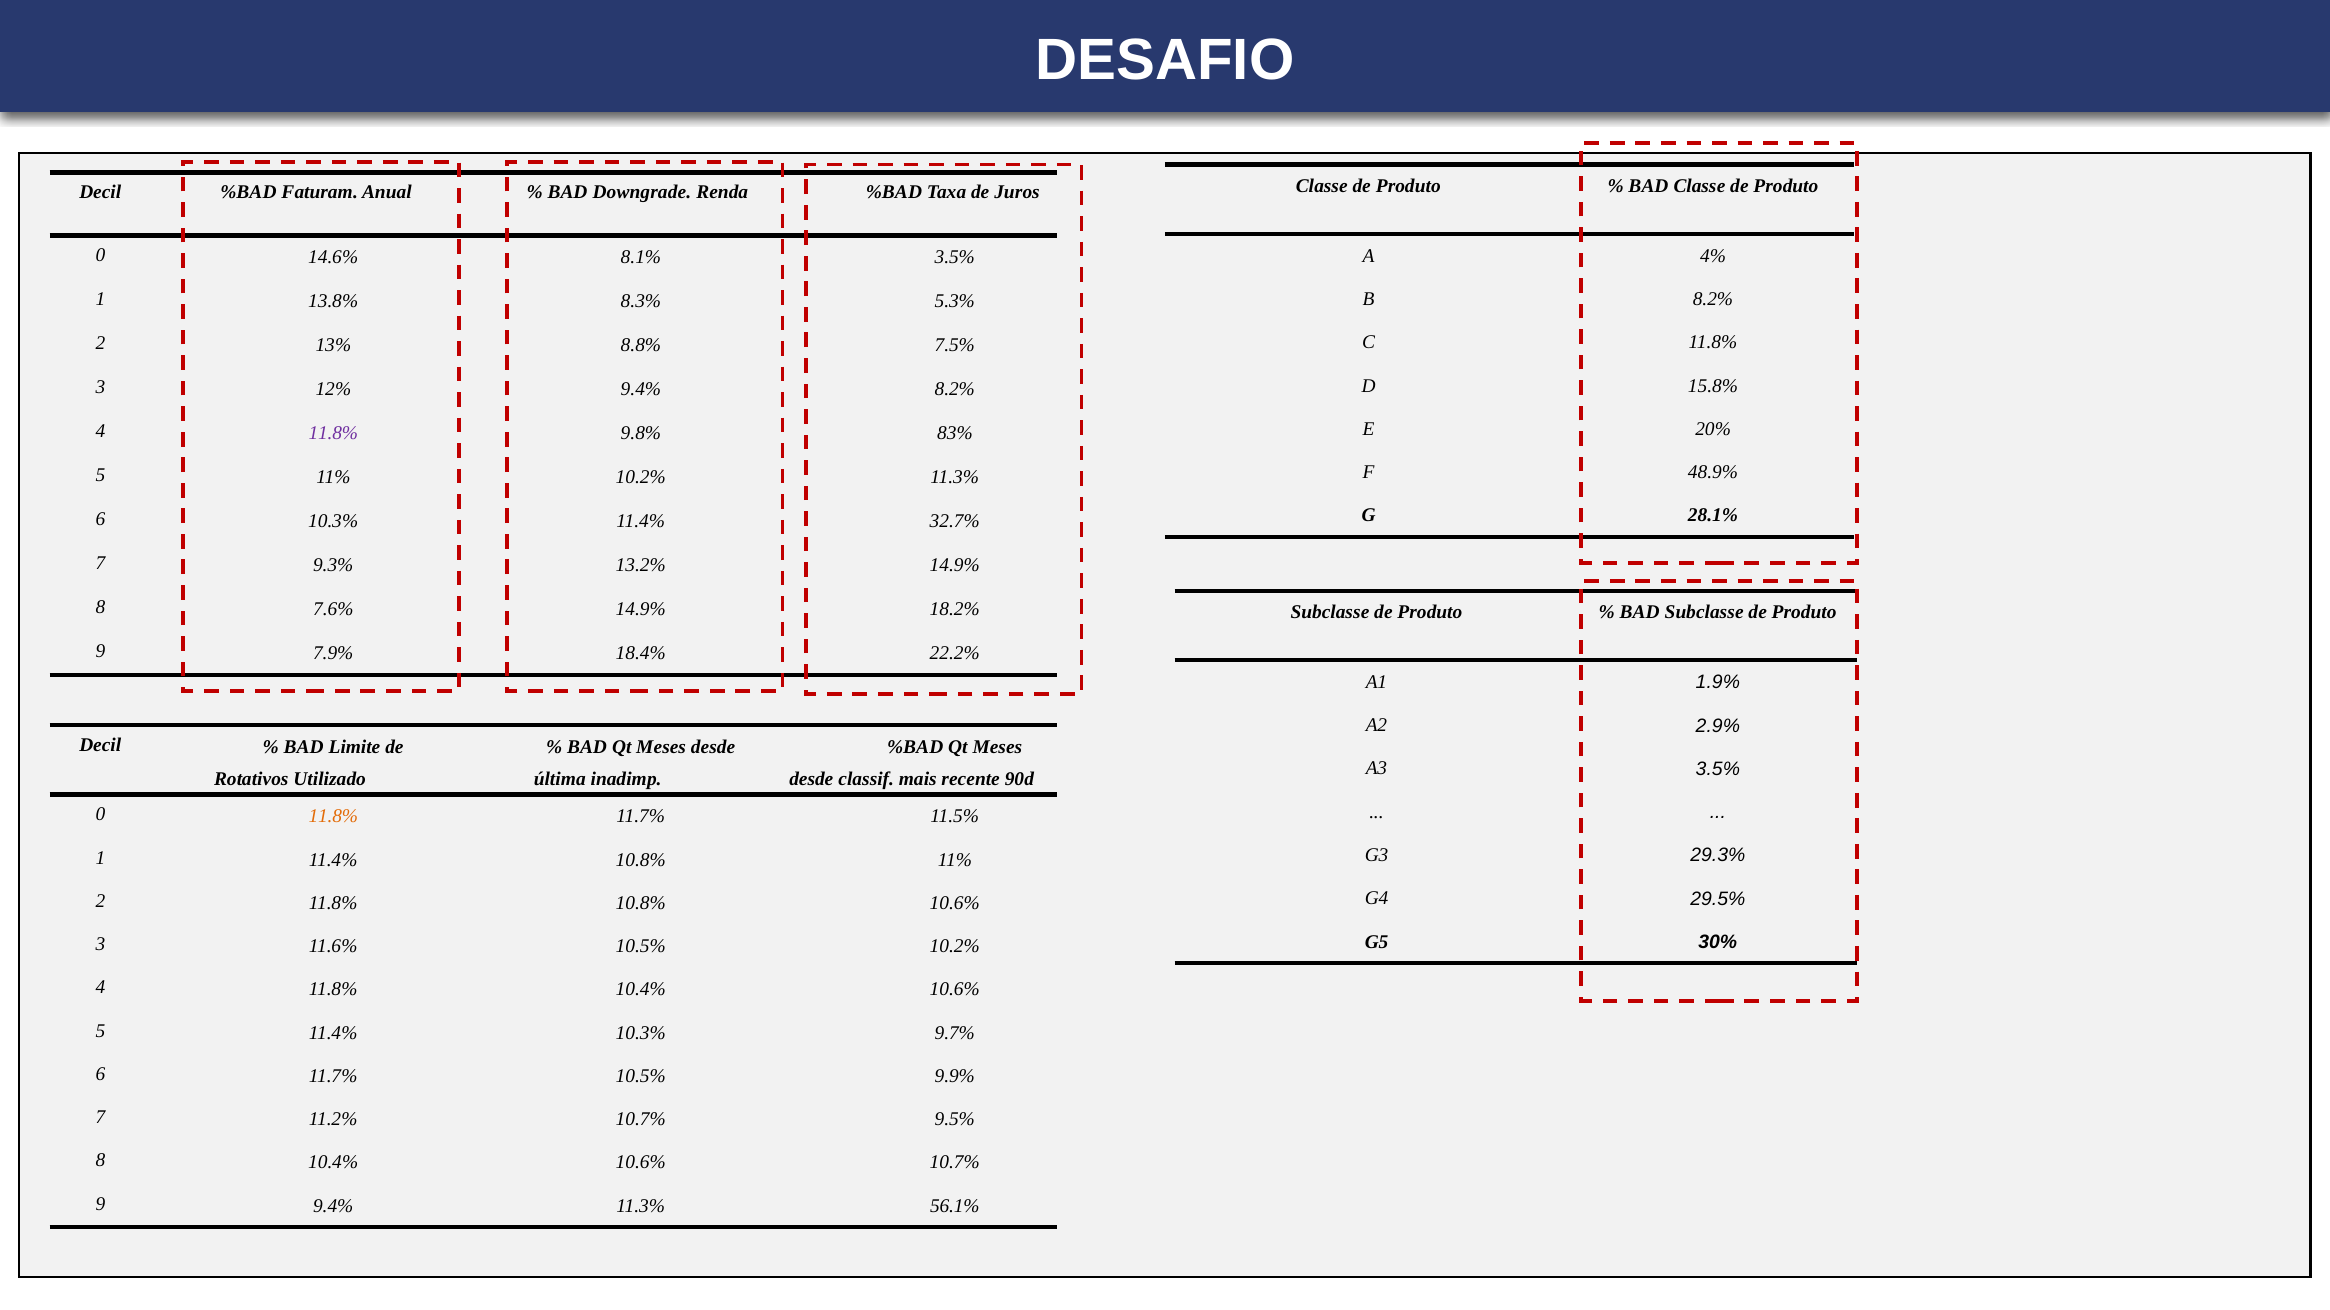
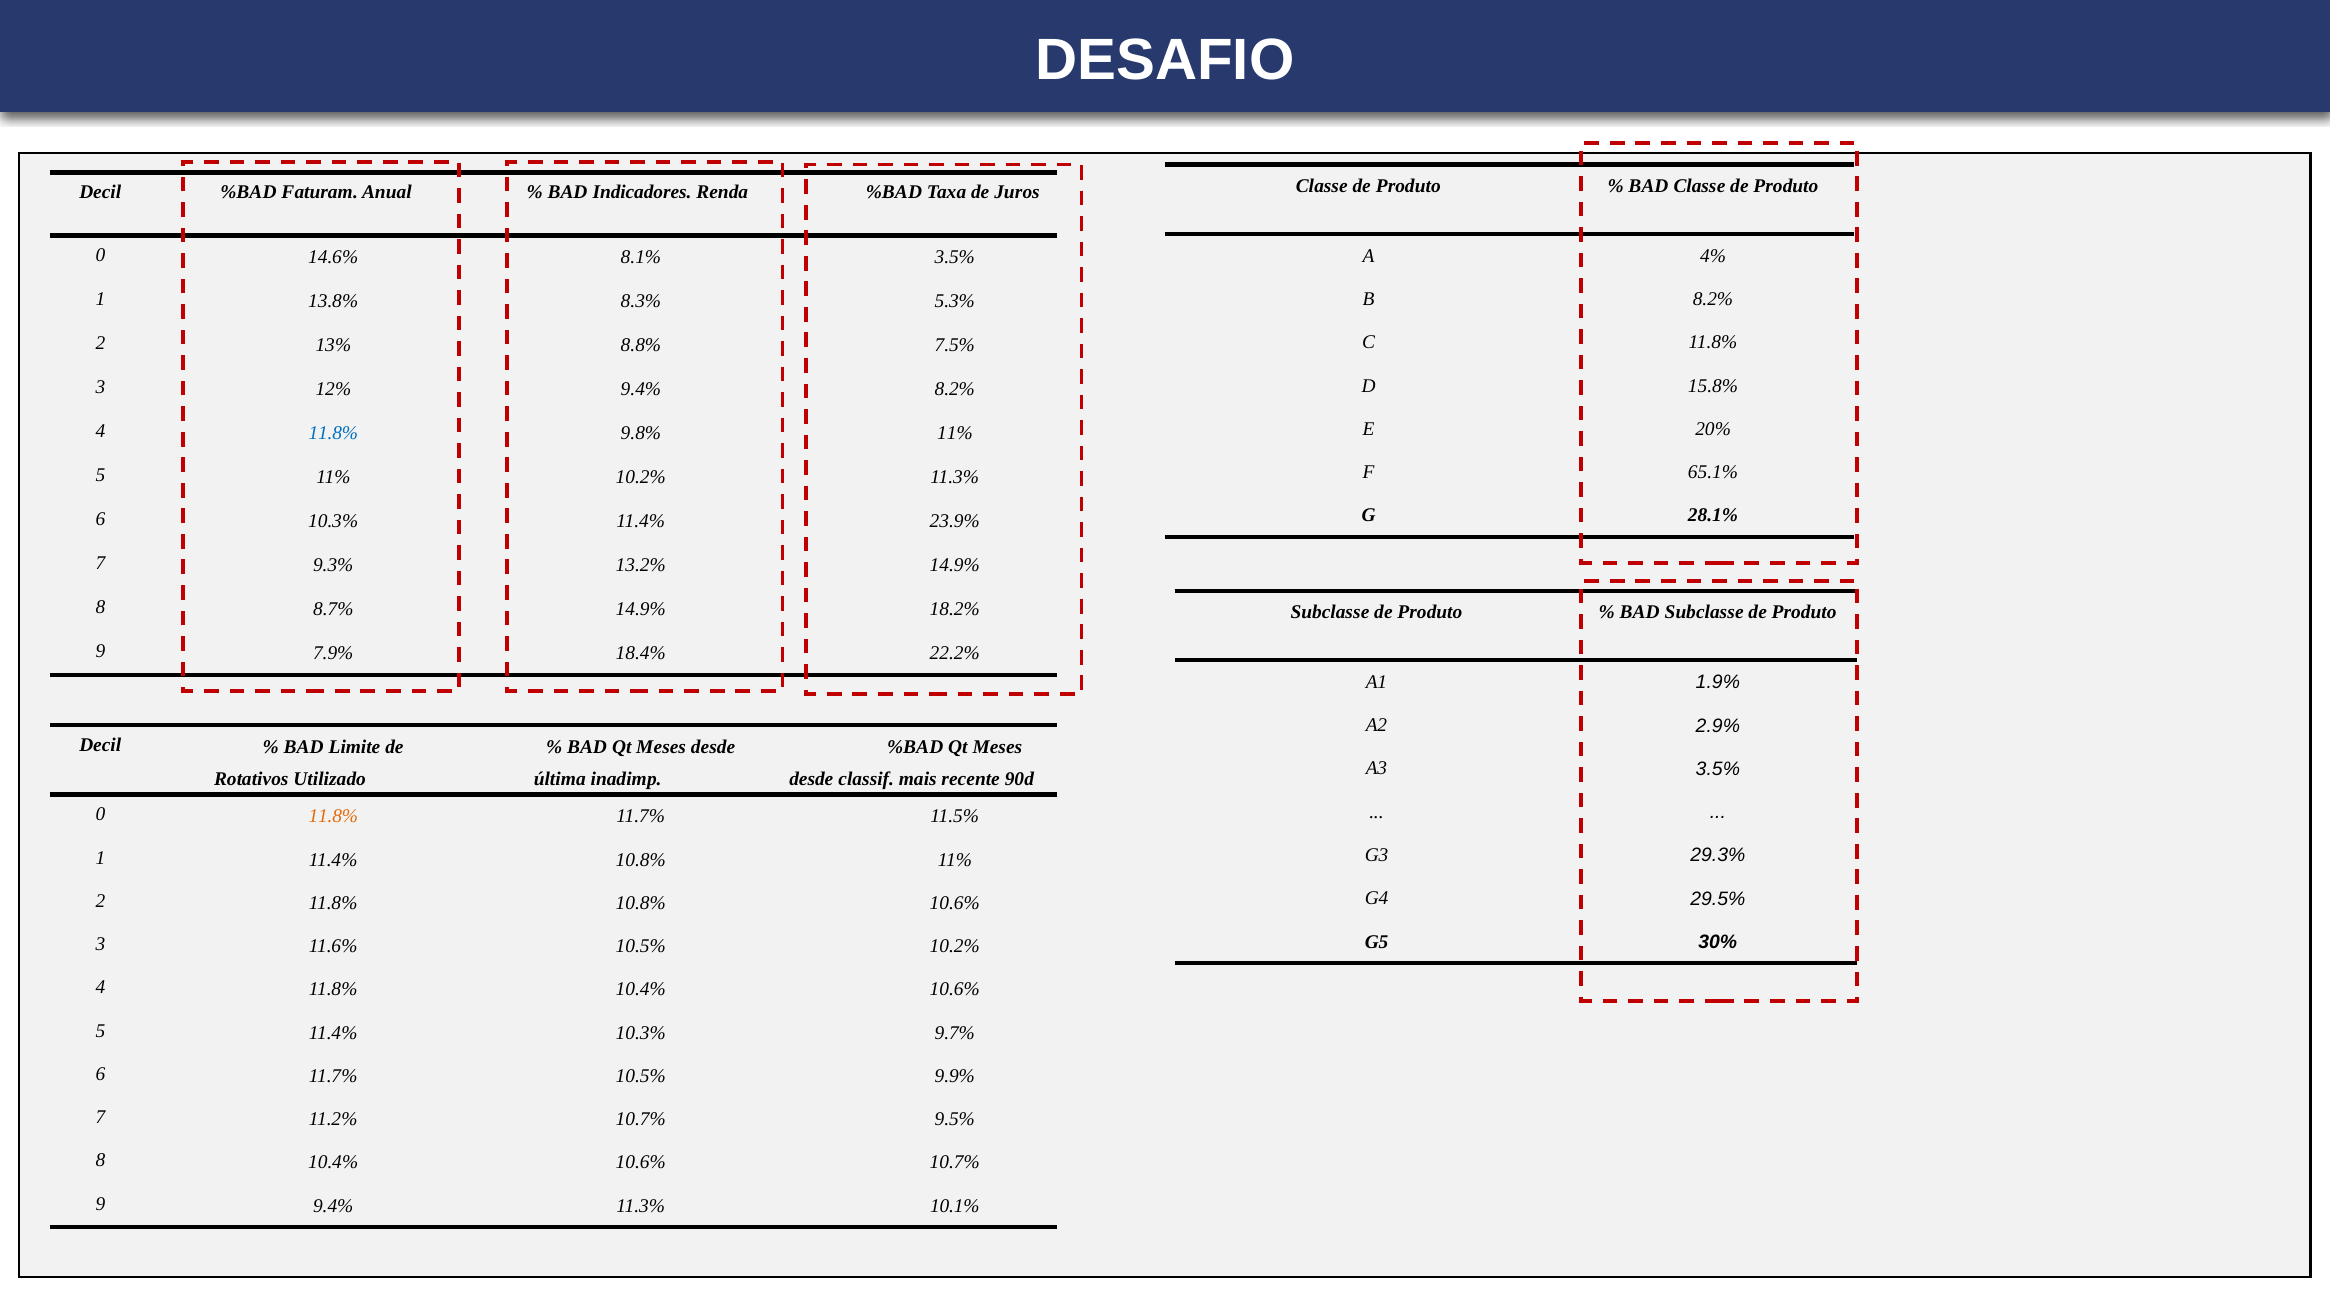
Downgrade: Downgrade -> Indicadores
11.8% at (333, 433) colour: purple -> blue
9.8% 83%: 83% -> 11%
48.9%: 48.9% -> 65.1%
32.7%: 32.7% -> 23.9%
7.6%: 7.6% -> 8.7%
56.1%: 56.1% -> 10.1%
